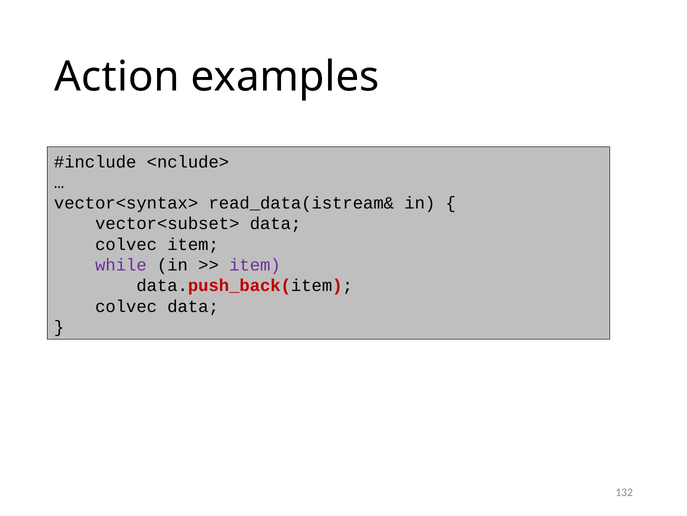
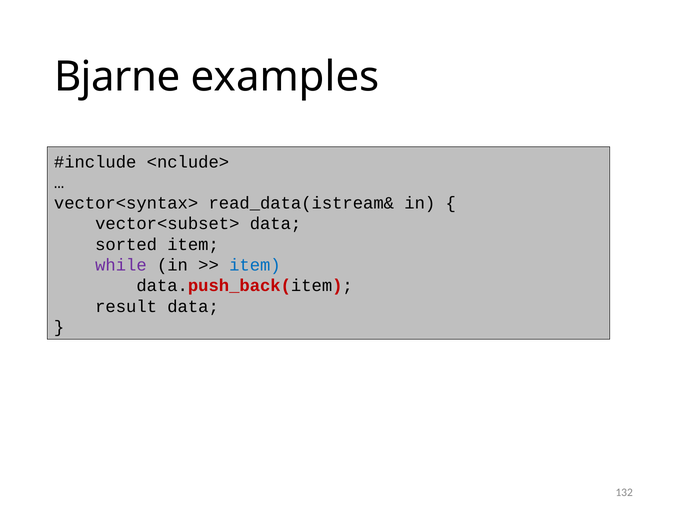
Action: Action -> Bjarne
colvec at (126, 244): colvec -> sorted
item at (255, 265) colour: purple -> blue
colvec at (126, 306): colvec -> result
